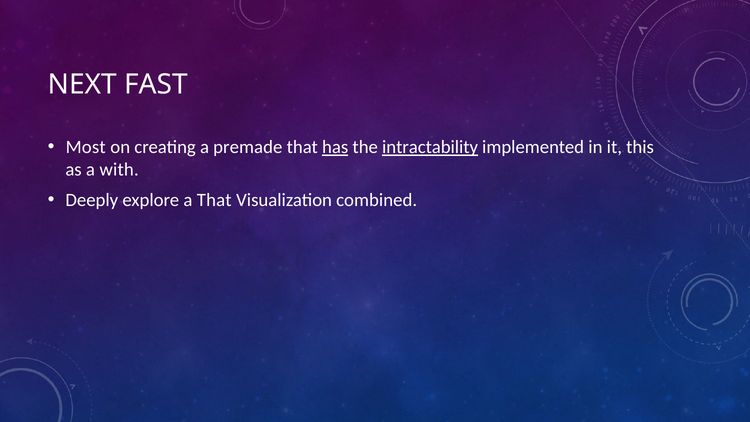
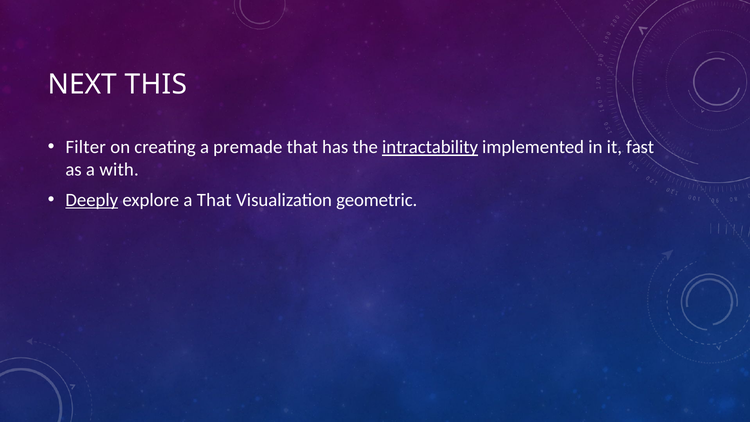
FAST: FAST -> THIS
Most: Most -> Filter
has underline: present -> none
this: this -> fast
Deeply underline: none -> present
combined: combined -> geometric
